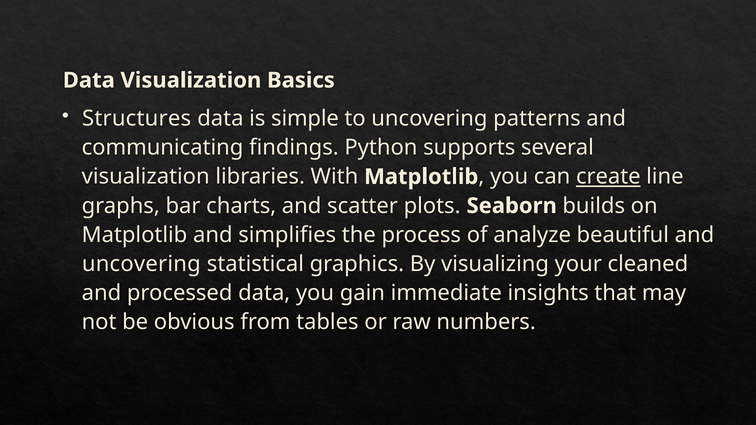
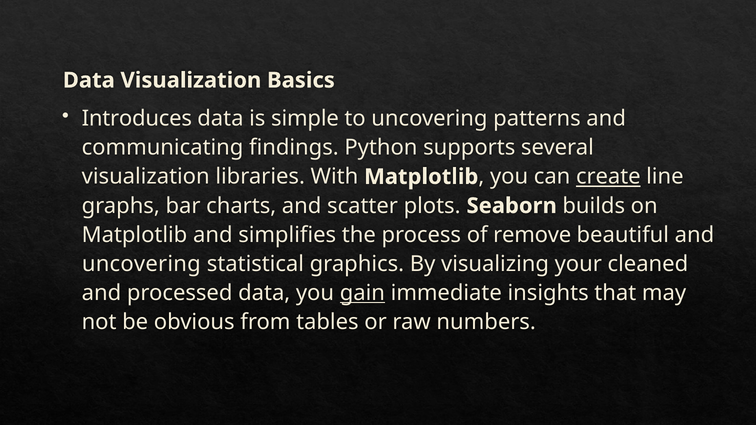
Structures: Structures -> Introduces
analyze: analyze -> remove
gain underline: none -> present
